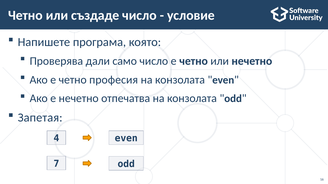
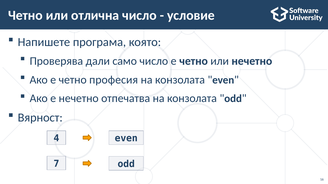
създаде: създаде -> отлична
Запетая: Запетая -> Вярност
